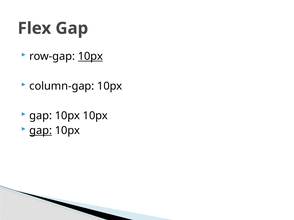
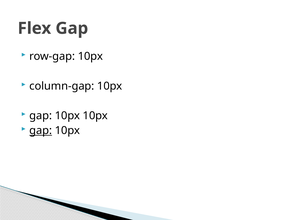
10px at (90, 56) underline: present -> none
